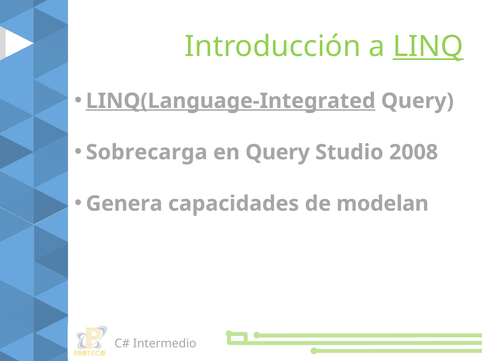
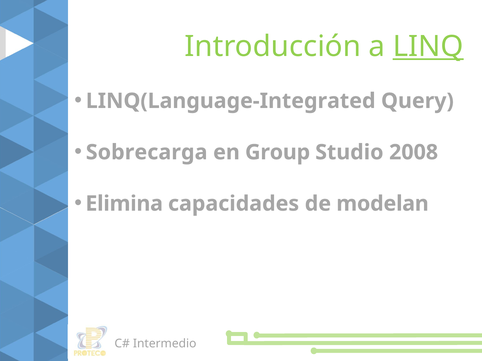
LINQ(Language-Integrated underline: present -> none
en Query: Query -> Group
Genera: Genera -> Elimina
